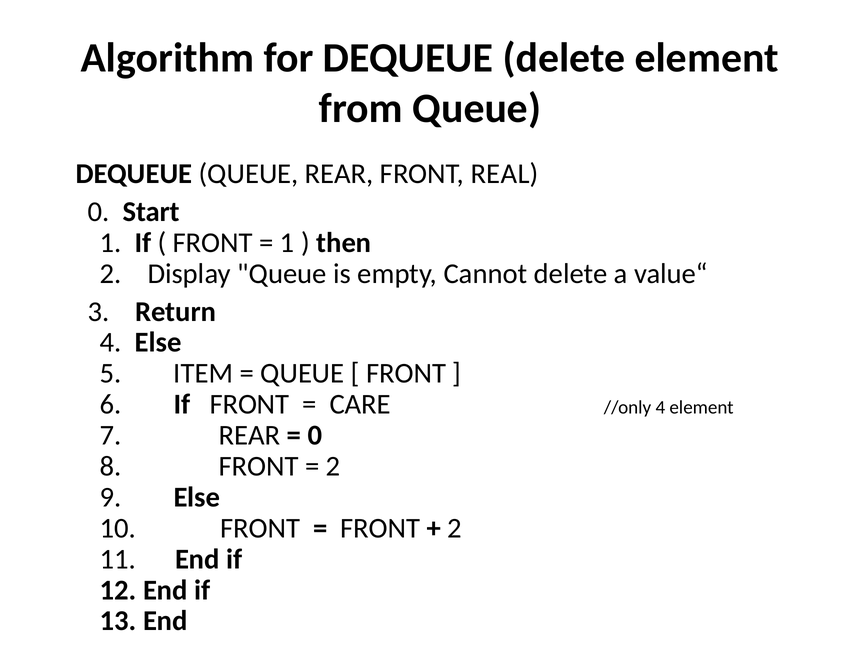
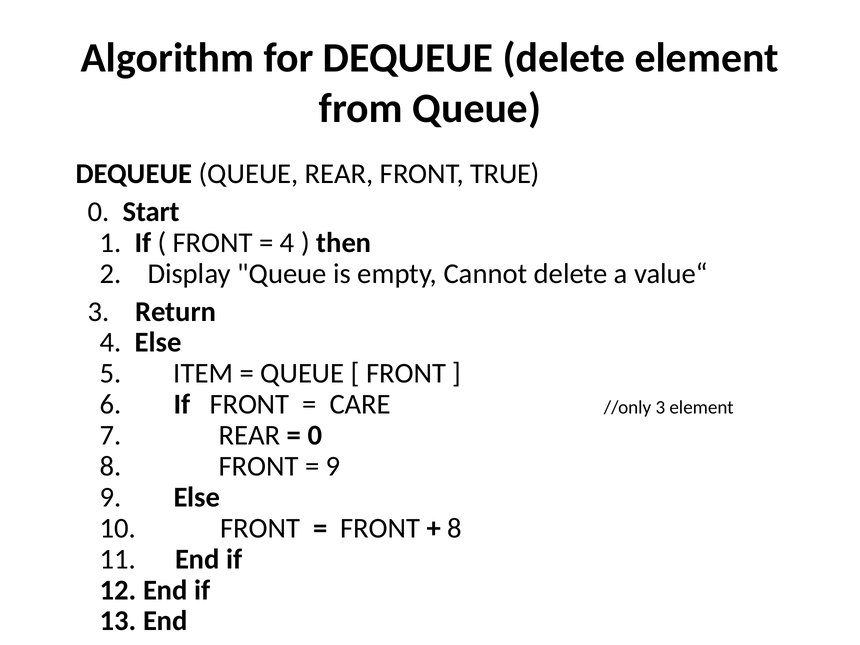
REAL: REAL -> TRUE
1 at (287, 243): 1 -> 4
//only 4: 4 -> 3
2 at (333, 466): 2 -> 9
2 at (455, 528): 2 -> 8
